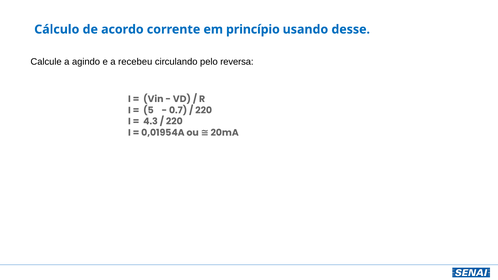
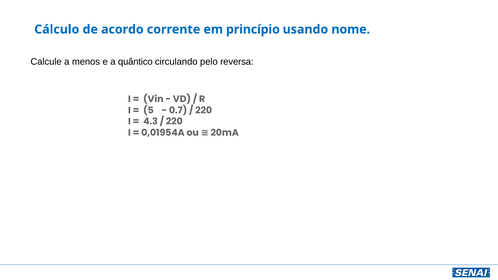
desse: desse -> nome
agindo: agindo -> menos
recebeu: recebeu -> quântico
